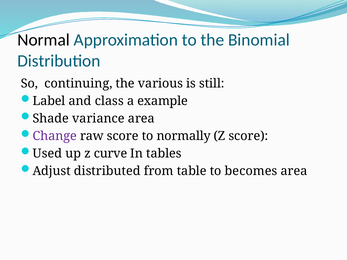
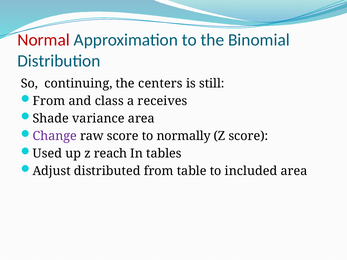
Normal colour: black -> red
various: various -> centers
Label at (49, 101): Label -> From
example: example -> receives
curve: curve -> reach
becomes: becomes -> included
